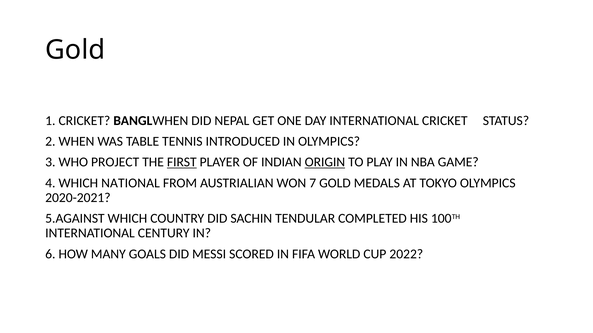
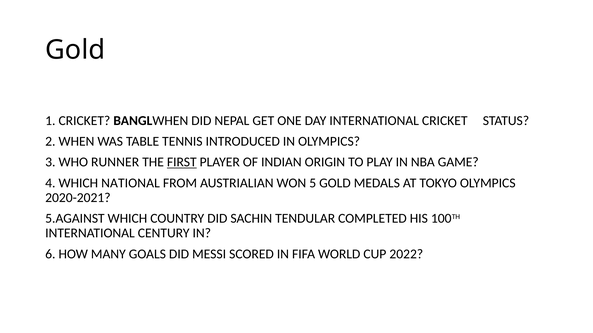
PROJECT: PROJECT -> RUNNER
ORIGIN underline: present -> none
7: 7 -> 5
